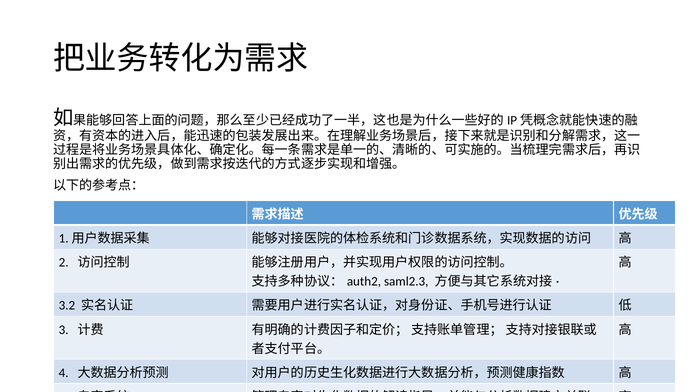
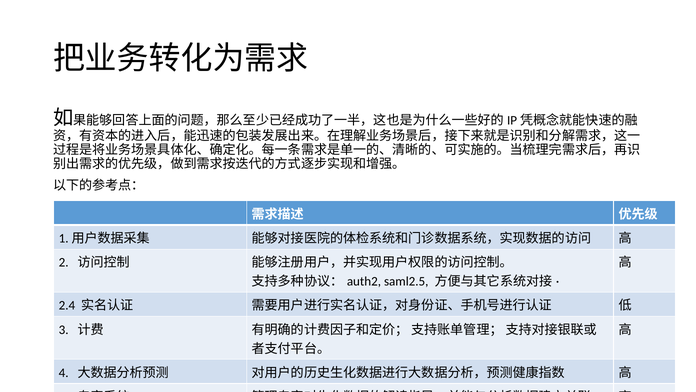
saml2.3: saml2.3 -> saml2.5
3.2: 3.2 -> 2.4
